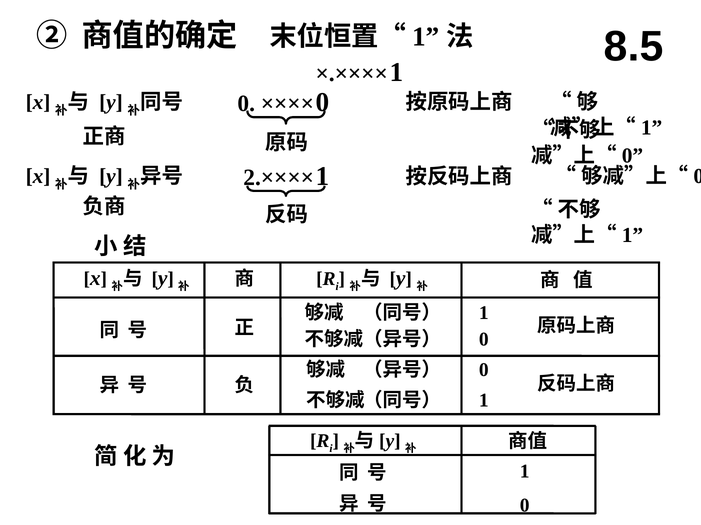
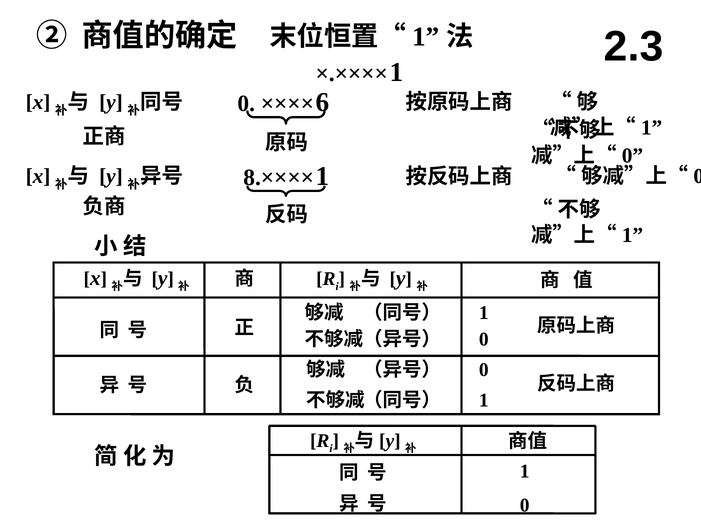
8.5: 8.5 -> 2.3
0 at (323, 102): 0 -> 6
2.××××: 2.×××× -> 8.××××
